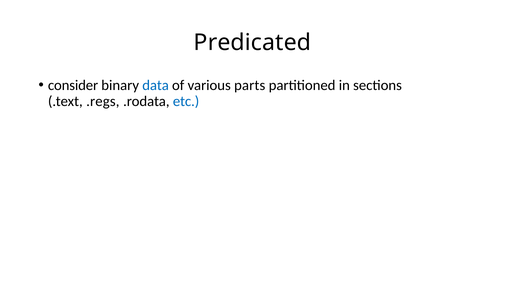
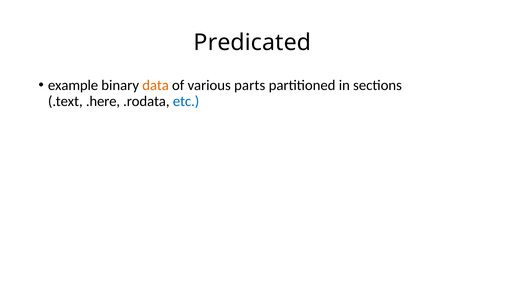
consider: consider -> example
data colour: blue -> orange
.regs: .regs -> .here
